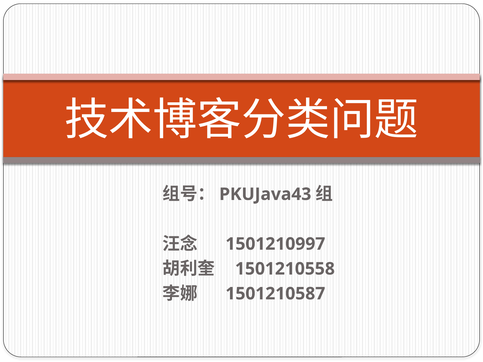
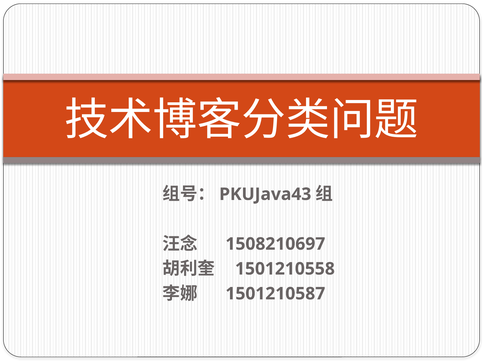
1501210997: 1501210997 -> 1508210697
